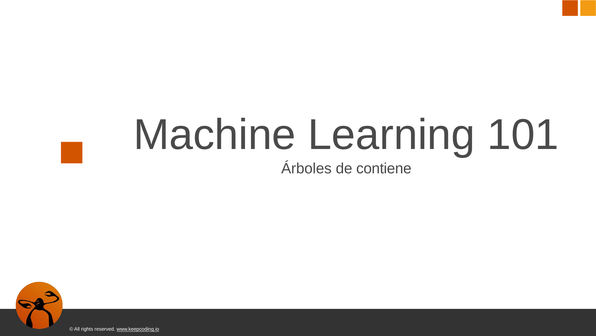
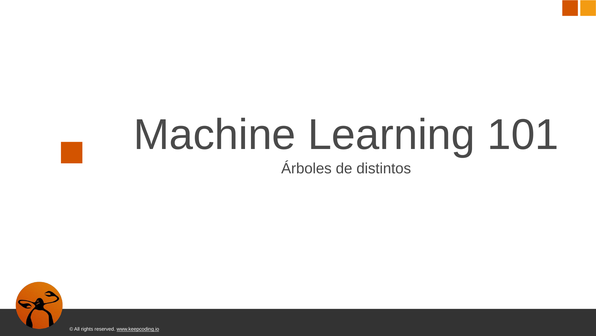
contiene: contiene -> distintos
